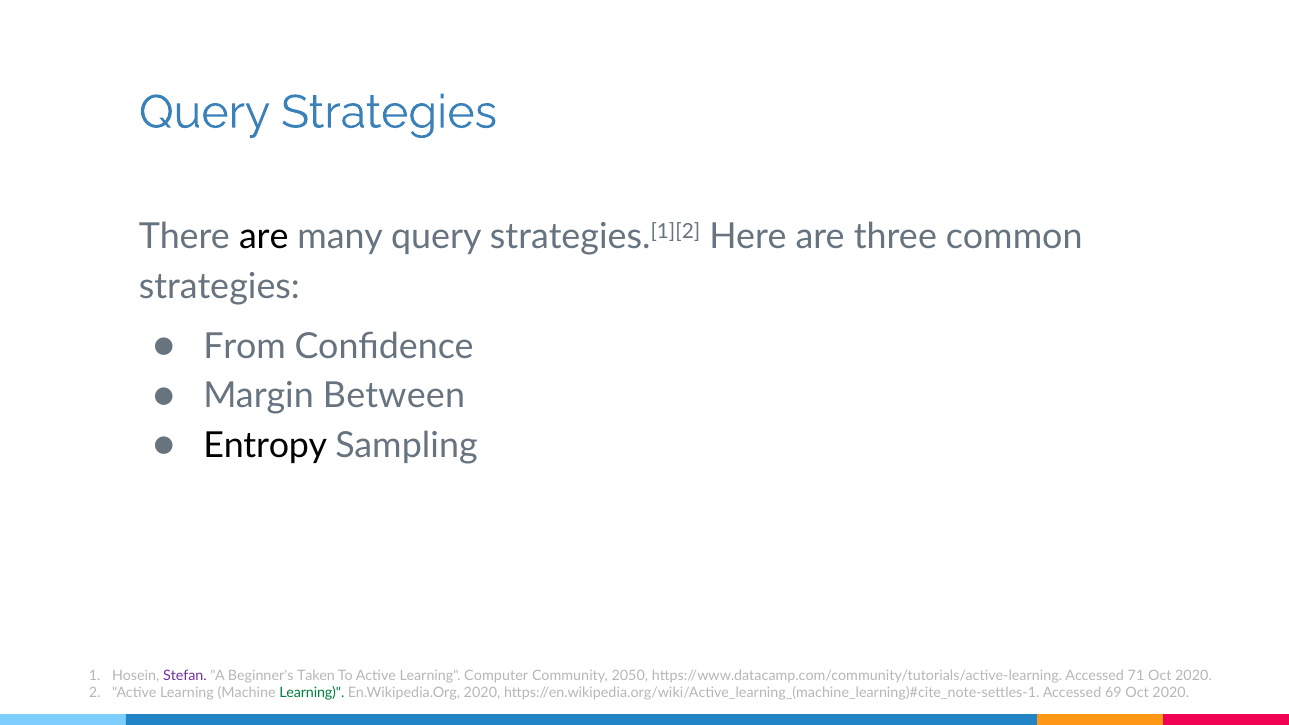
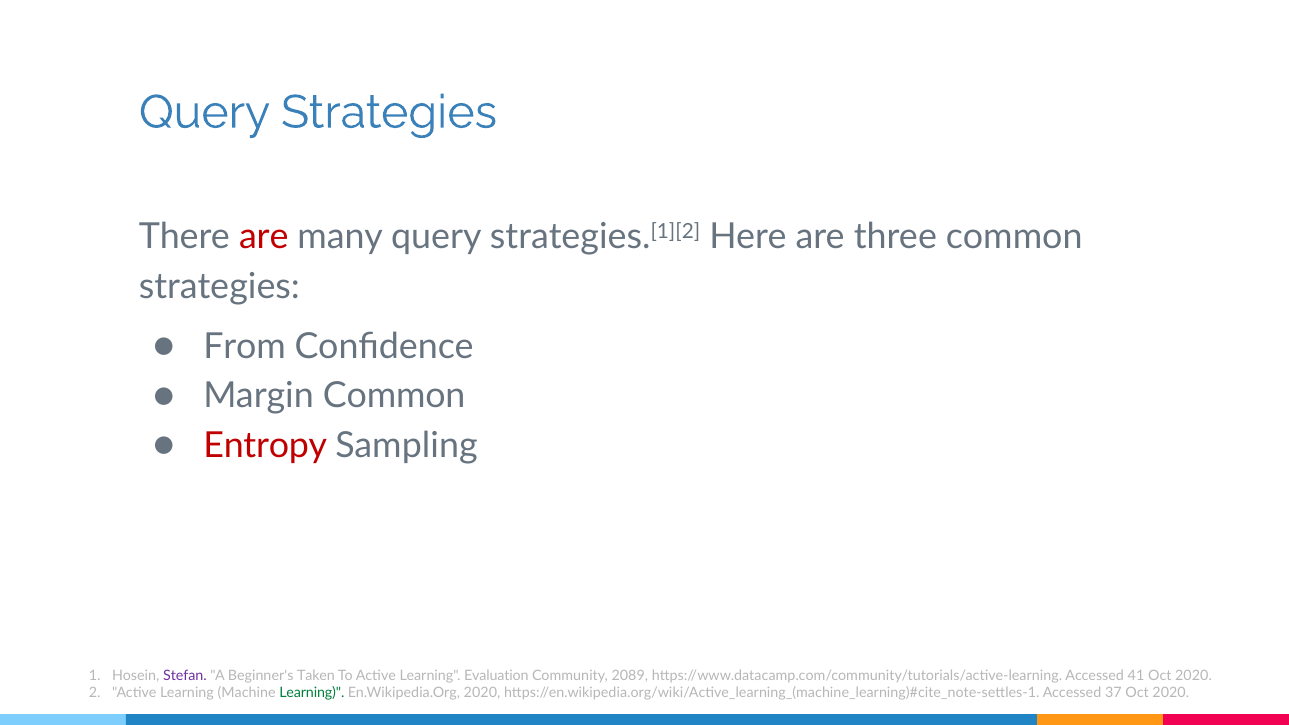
are at (264, 237) colour: black -> red
Margin Between: Between -> Common
Entropy colour: black -> red
Computer: Computer -> Evaluation
2050: 2050 -> 2089
71: 71 -> 41
69: 69 -> 37
